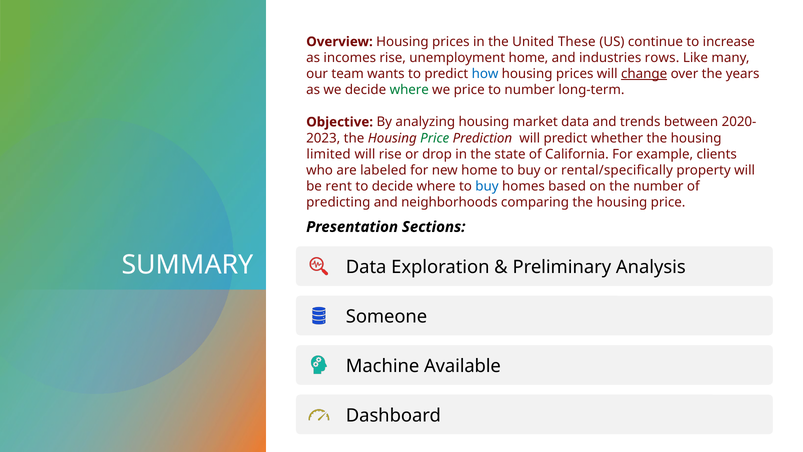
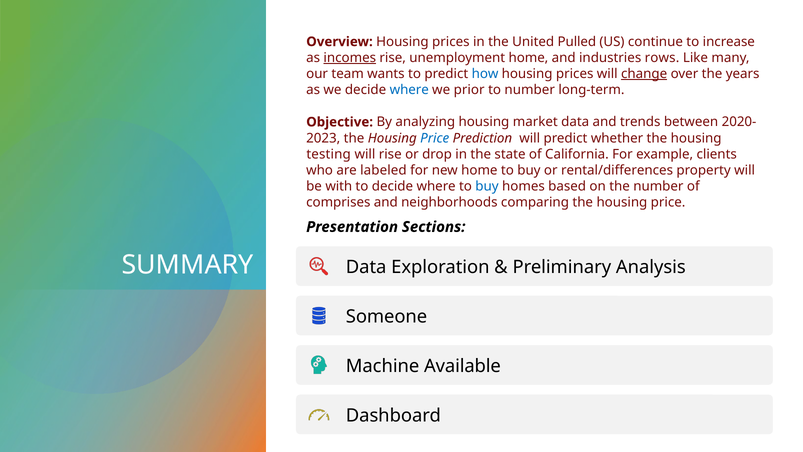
These: These -> Pulled
incomes underline: none -> present
where at (409, 90) colour: green -> blue
we price: price -> prior
Price at (435, 138) colour: green -> blue
limited: limited -> testing
rental/specifically: rental/specifically -> rental/differences
rent: rent -> with
predicting: predicting -> comprises
